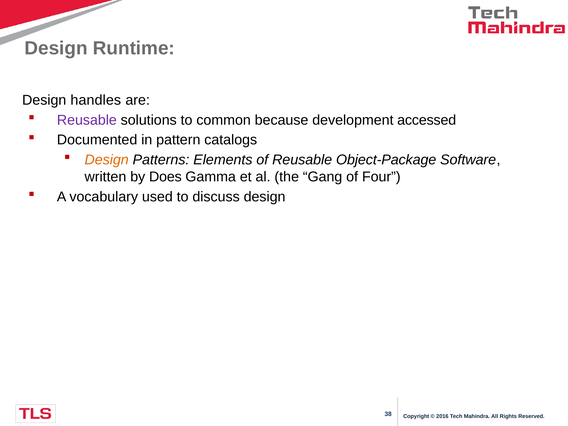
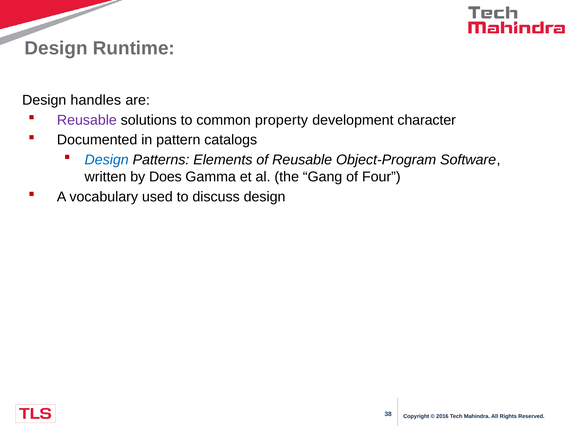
because: because -> property
accessed: accessed -> character
Design at (107, 160) colour: orange -> blue
Object-Package: Object-Package -> Object-Program
